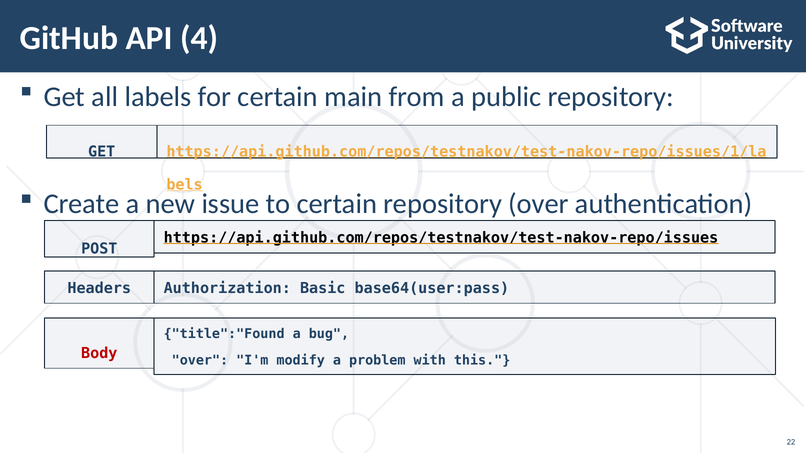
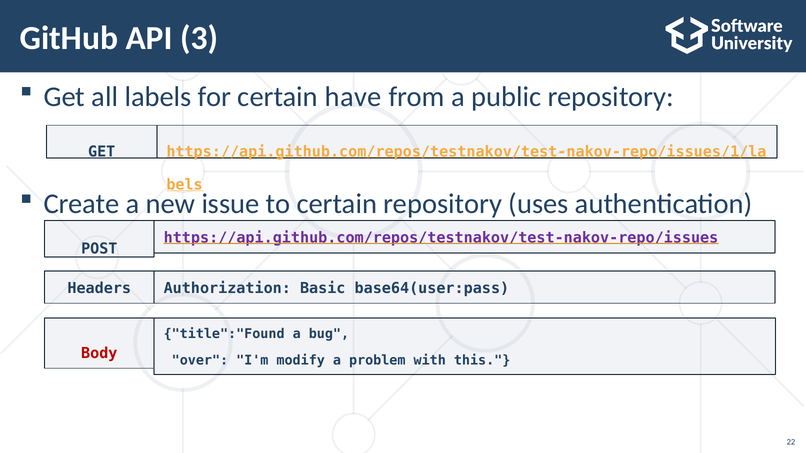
4: 4 -> 3
main: main -> have
repository over: over -> uses
https://api.github.com/repos/testnakov/test-nakov-repo/issues colour: black -> purple
